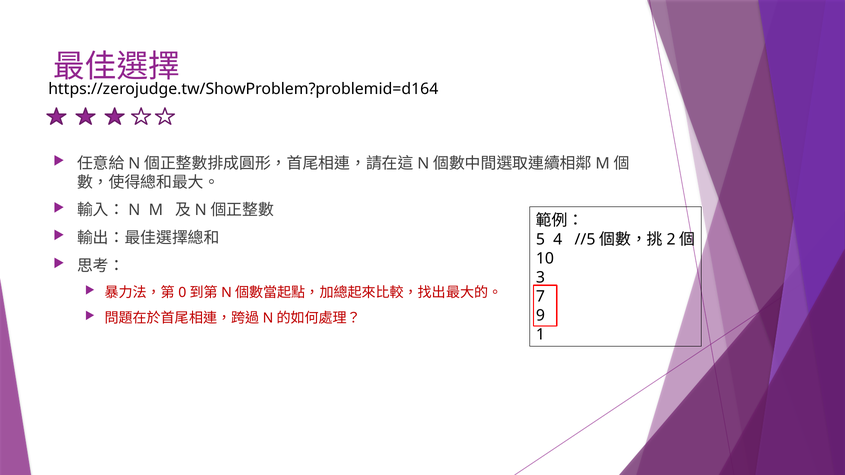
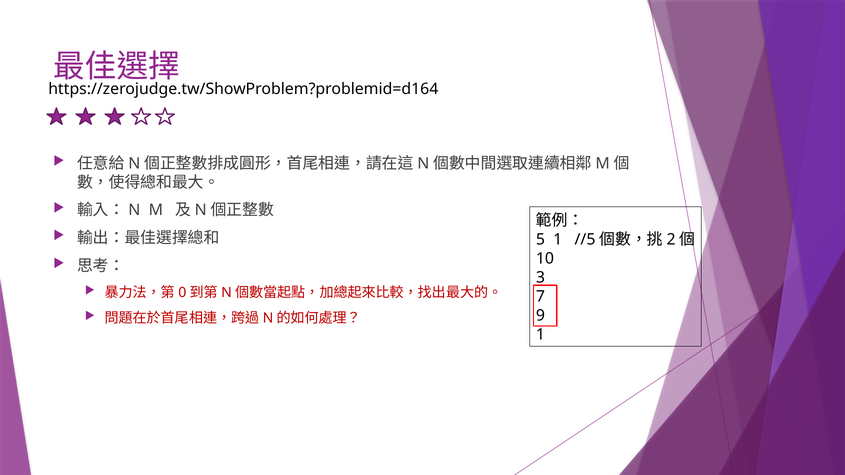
5 4: 4 -> 1
